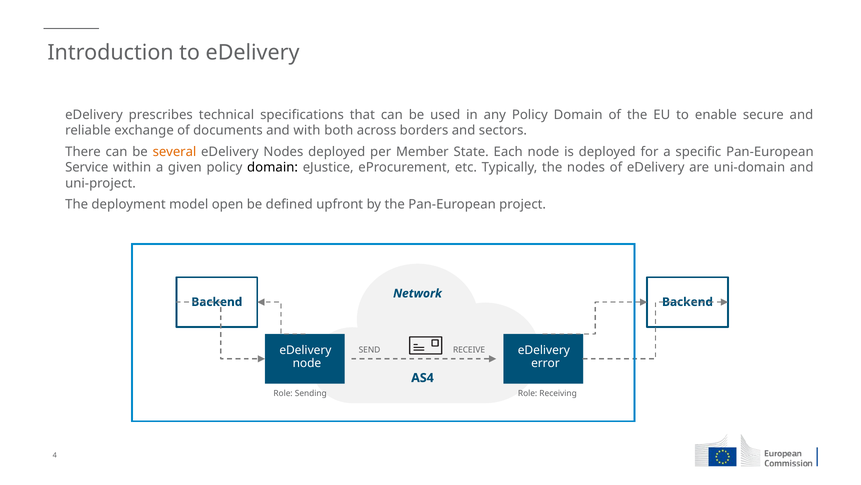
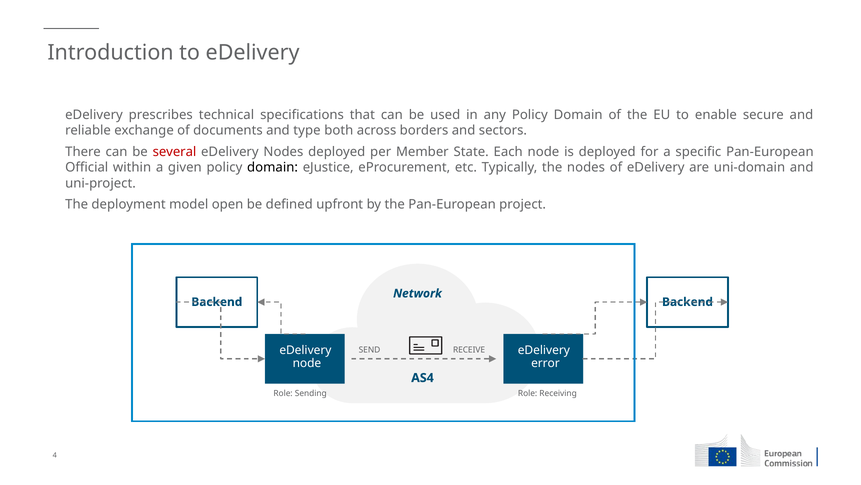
with: with -> type
several colour: orange -> red
Service: Service -> Official
